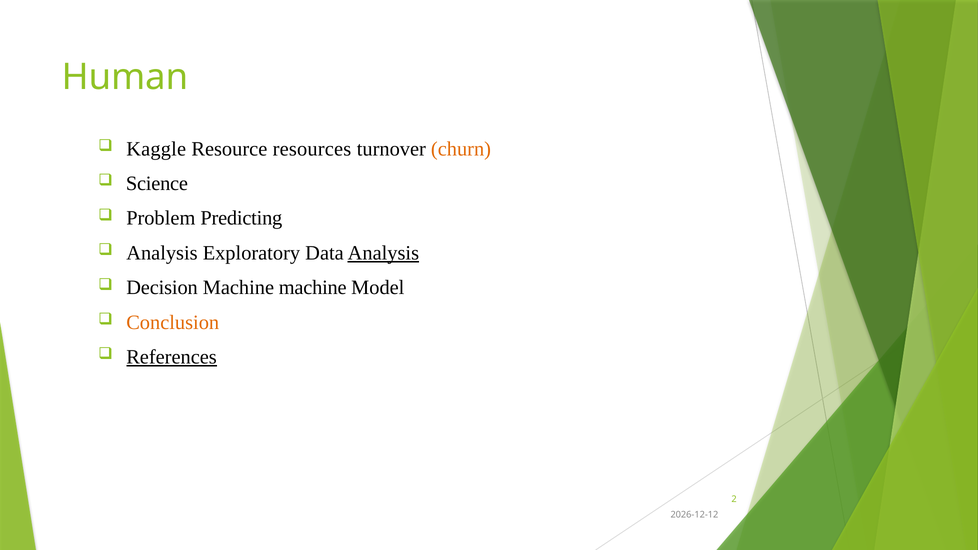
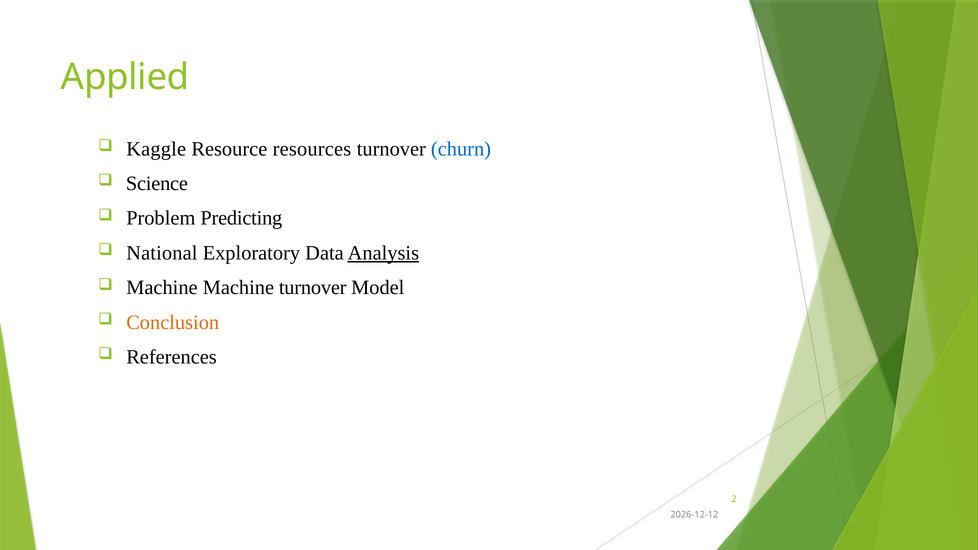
Human: Human -> Applied
churn colour: orange -> blue
Analysis at (162, 253): Analysis -> National
Decision at (162, 288): Decision -> Machine
Machine machine: machine -> turnover
References underline: present -> none
